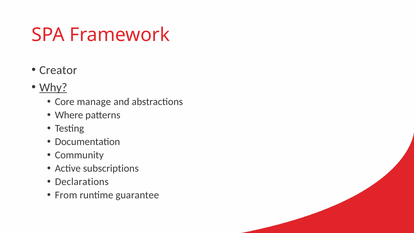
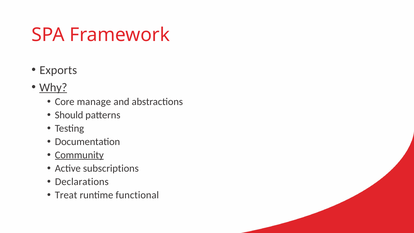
Creator: Creator -> Exports
Where: Where -> Should
Community underline: none -> present
From: From -> Treat
guarantee: guarantee -> functional
